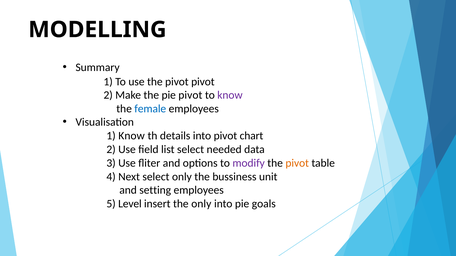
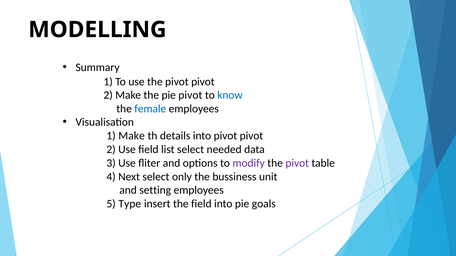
know at (230, 95) colour: purple -> blue
1 Know: Know -> Make
into pivot chart: chart -> pivot
pivot at (297, 163) colour: orange -> purple
Level: Level -> Type
the only: only -> field
